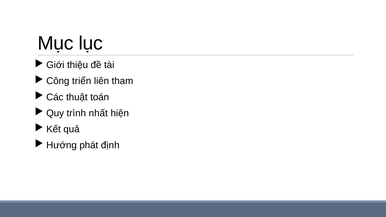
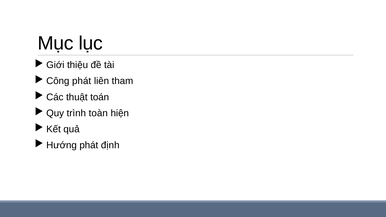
Công triển: triển -> phát
nhất: nhất -> toàn
